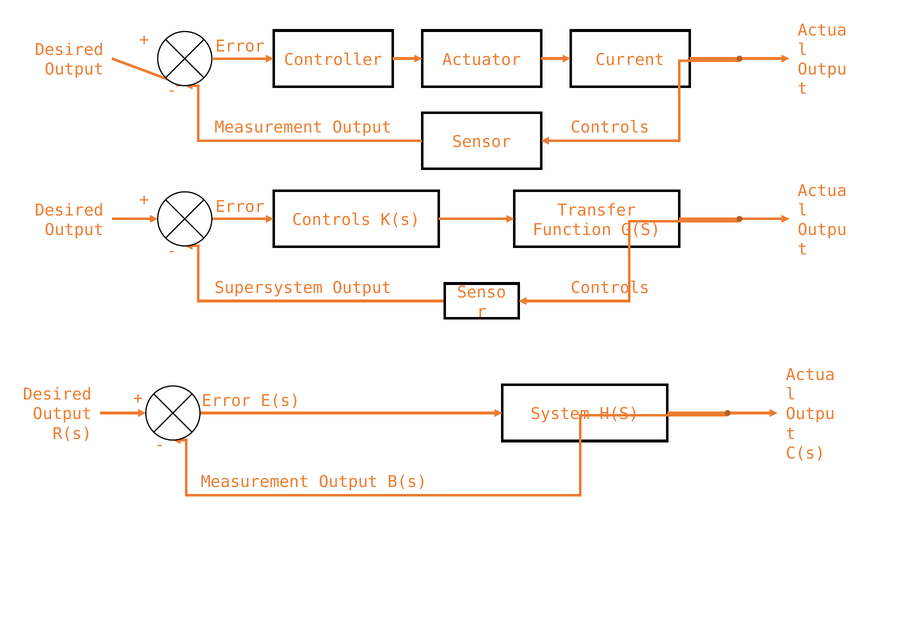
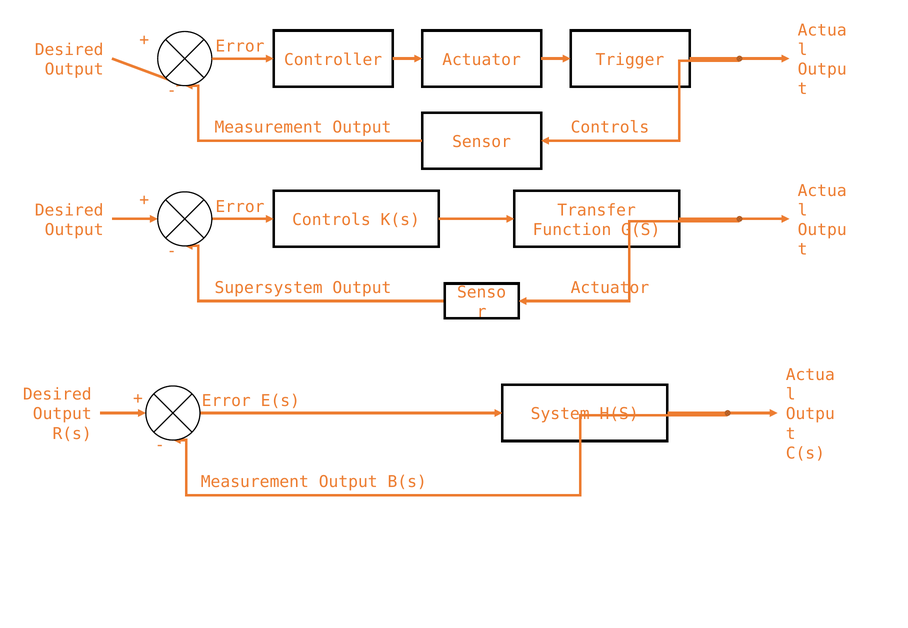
Current: Current -> Trigger
Controls at (610, 288): Controls -> Actuator
